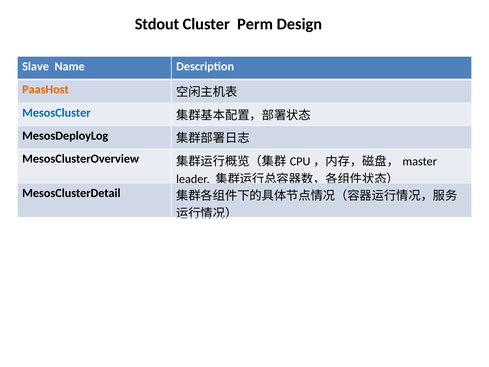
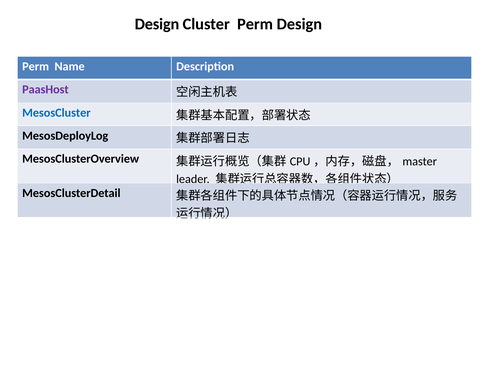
Stdout at (157, 24): Stdout -> Design
Slave at (36, 66): Slave -> Perm
PaasHost colour: orange -> purple
